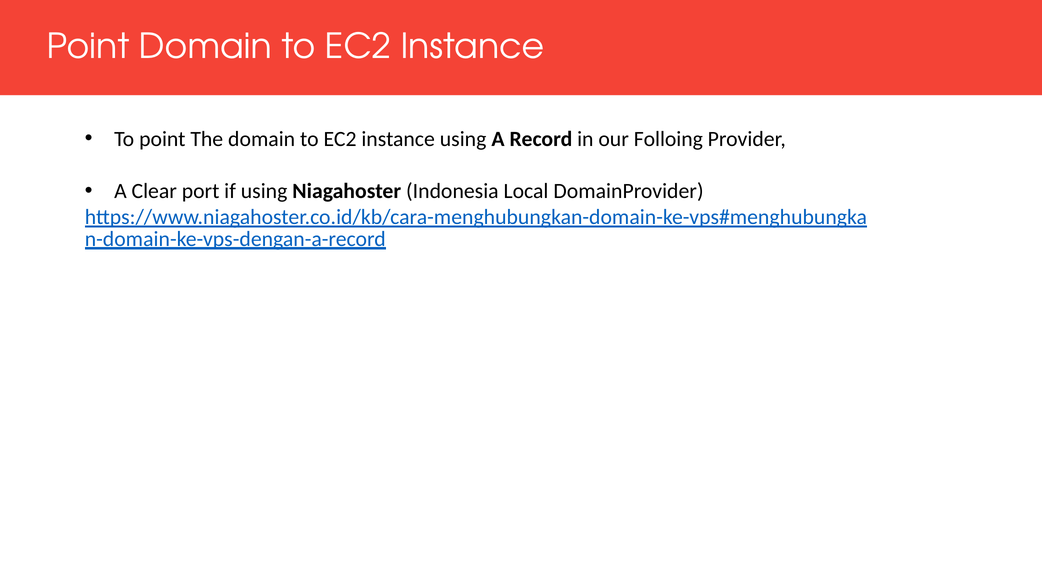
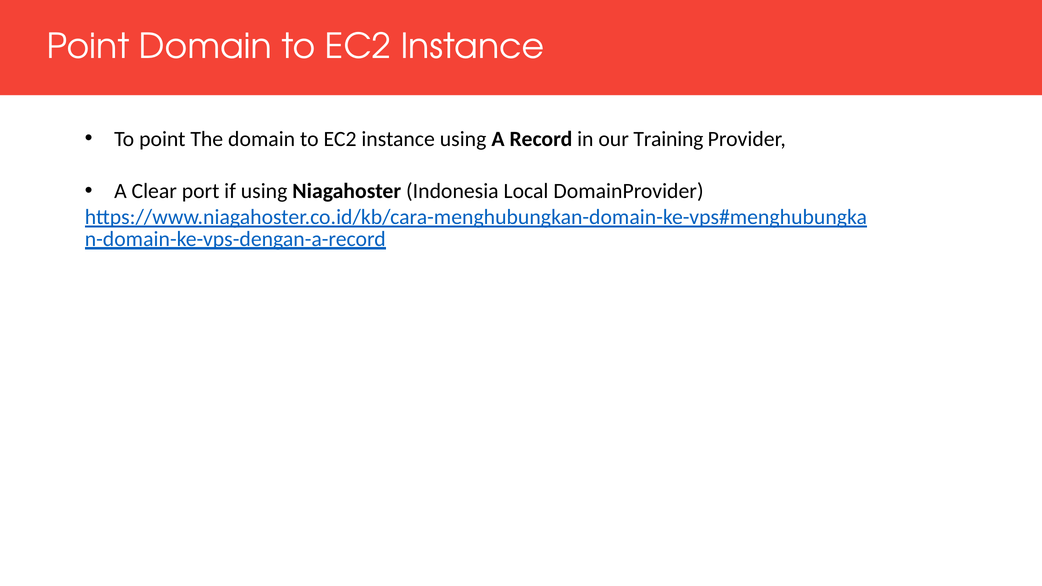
Folloing: Folloing -> Training
